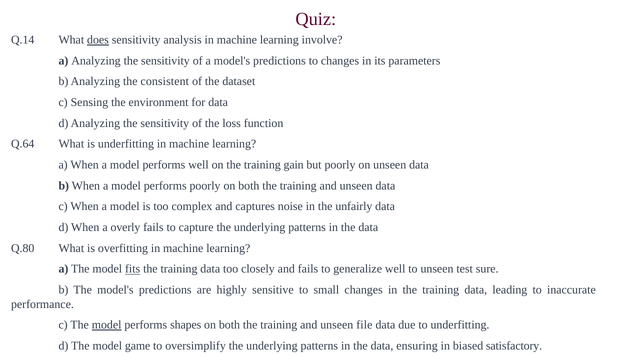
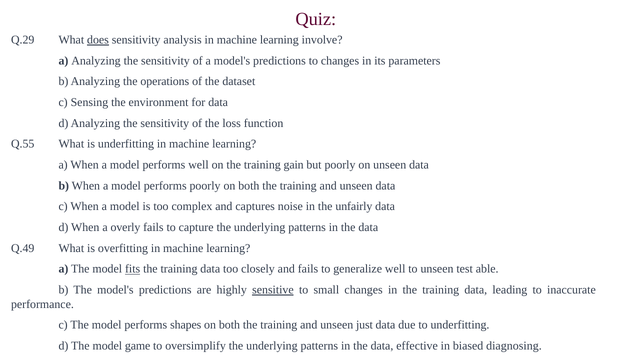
Q.14: Q.14 -> Q.29
consistent: consistent -> operations
Q.64: Q.64 -> Q.55
Q.80: Q.80 -> Q.49
sure: sure -> able
sensitive underline: none -> present
model at (107, 325) underline: present -> none
file: file -> just
ensuring: ensuring -> effective
satisfactory: satisfactory -> diagnosing
